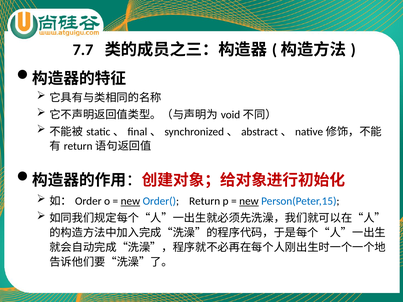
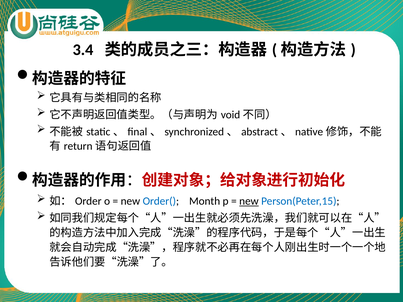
7.7: 7.7 -> 3.4
new at (130, 201) underline: present -> none
Return: Return -> Month
